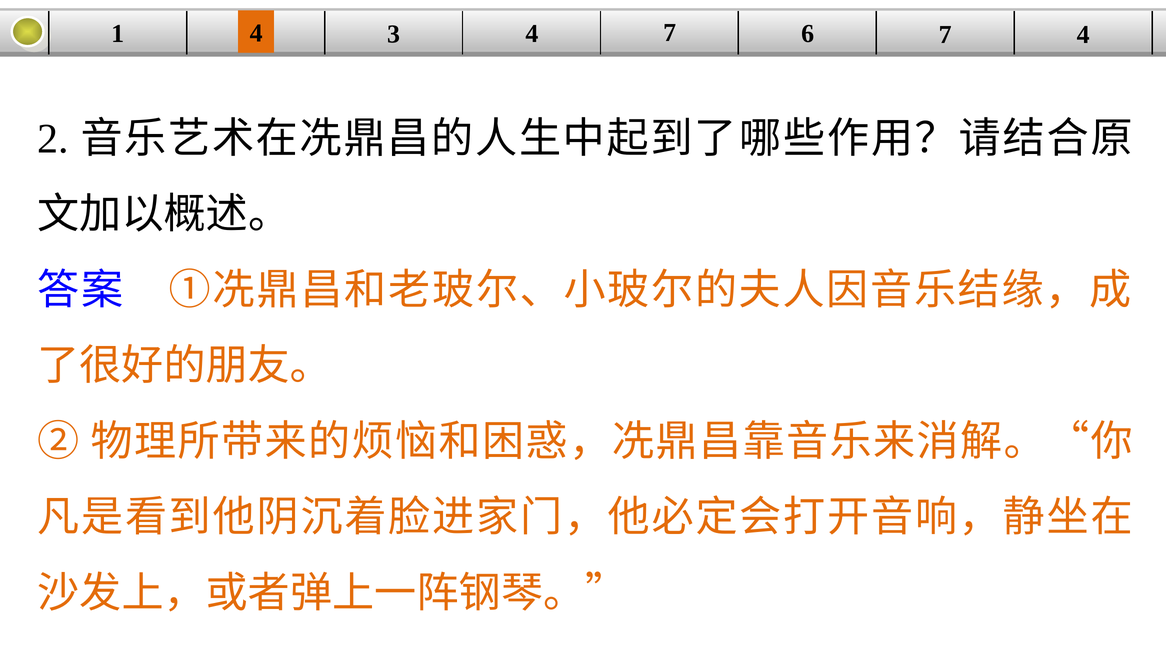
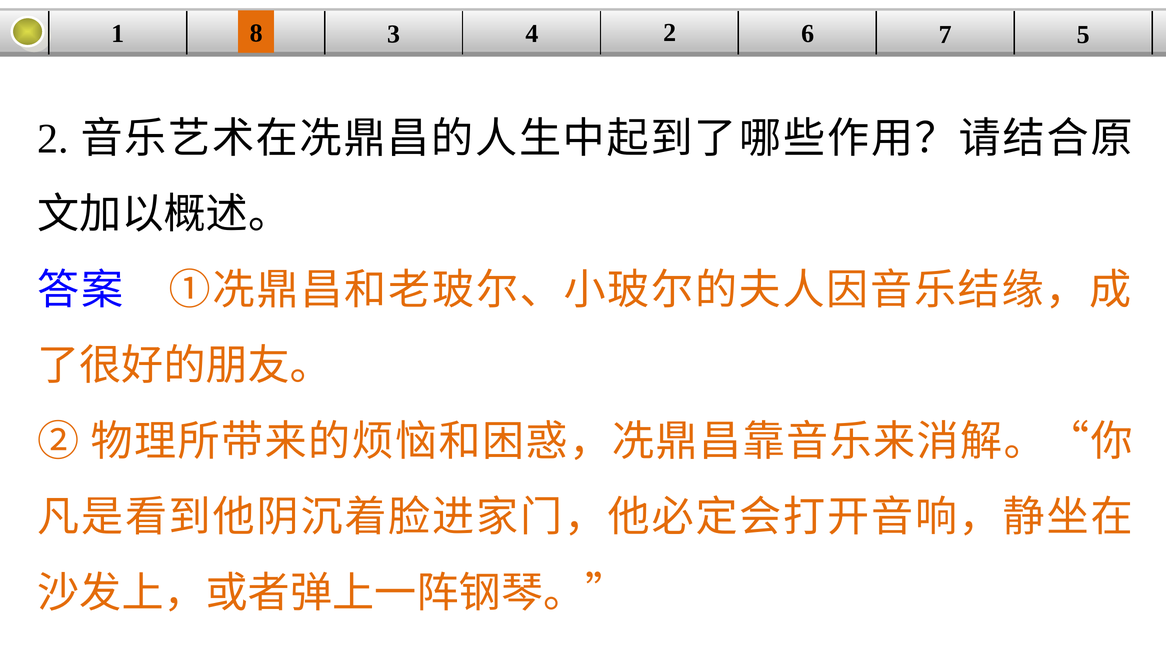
1 4: 4 -> 8
4 7: 7 -> 2
7 4: 4 -> 5
